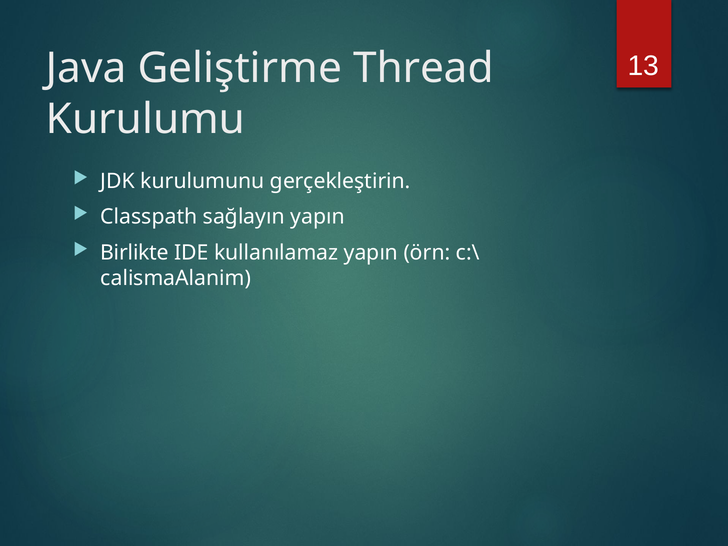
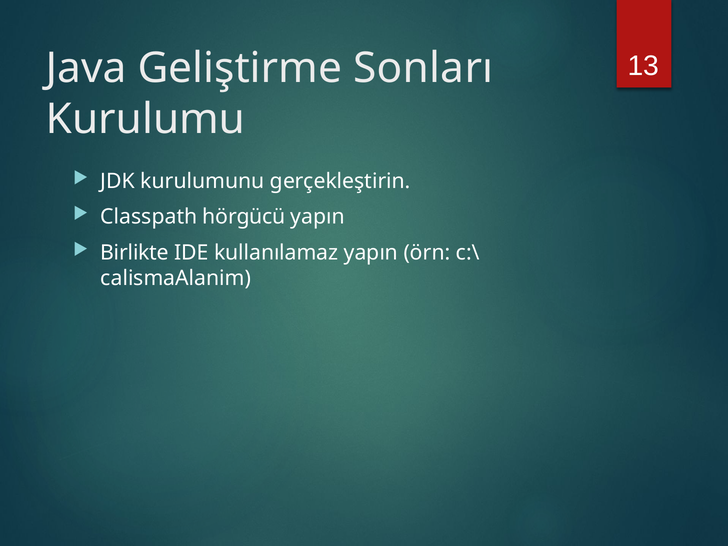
Thread: Thread -> Sonları
sağlayın: sağlayın -> hörgücü
